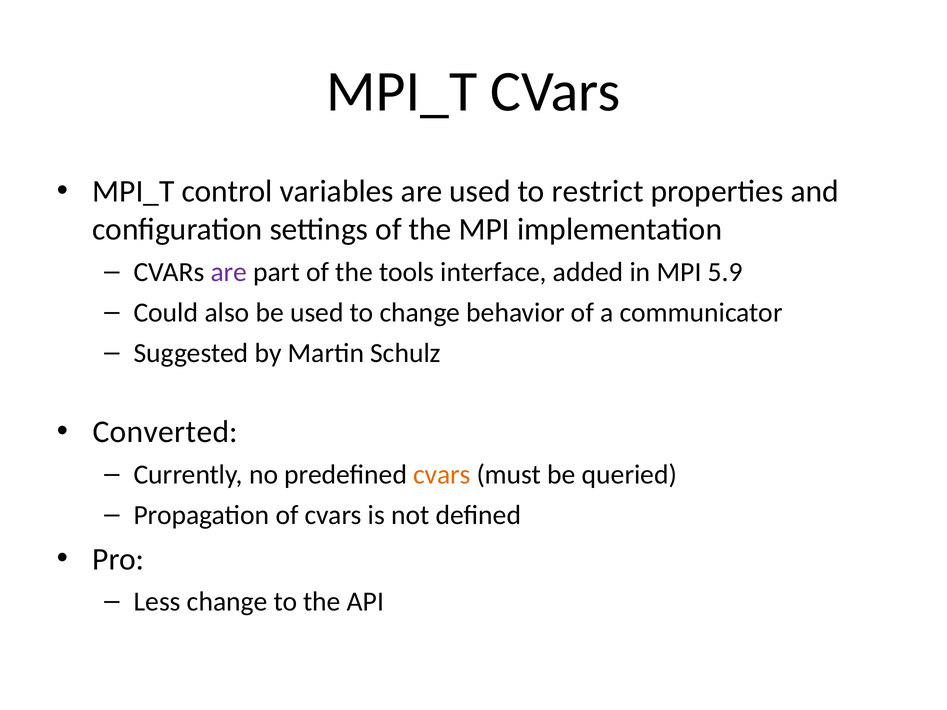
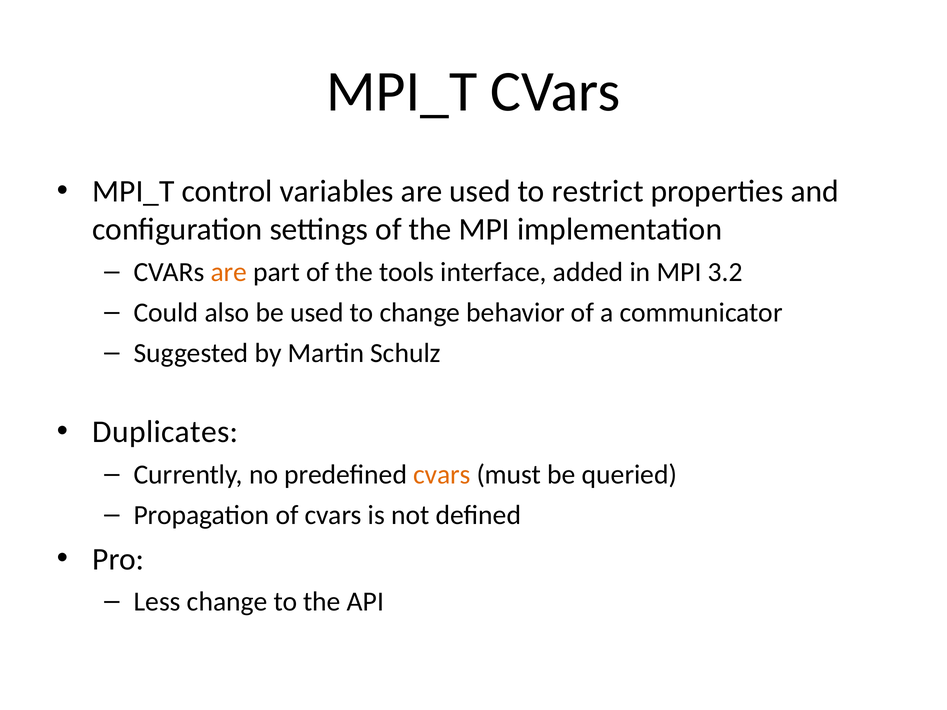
are at (229, 272) colour: purple -> orange
5.9: 5.9 -> 3.2
Converted: Converted -> Duplicates
